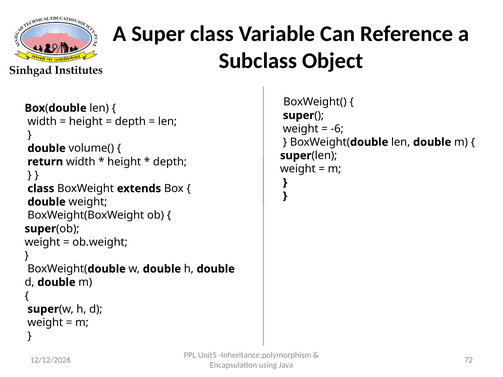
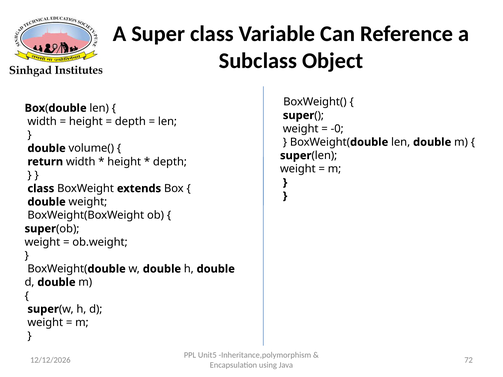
-6: -6 -> -0
